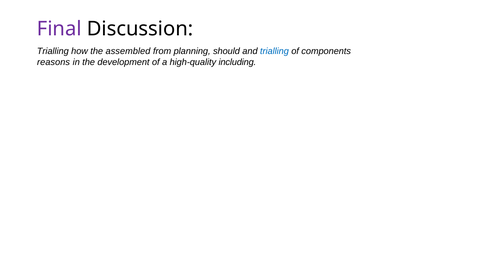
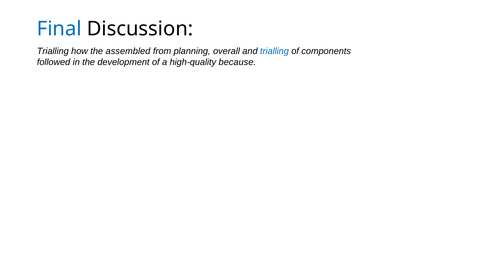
Final colour: purple -> blue
should: should -> overall
reasons: reasons -> followed
including: including -> because
